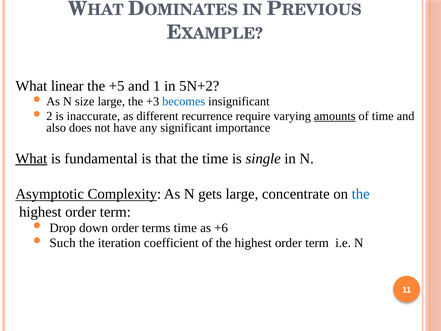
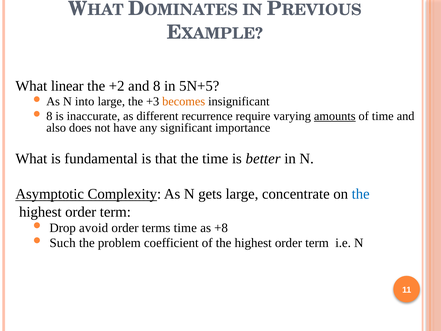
+5: +5 -> +2
and 1: 1 -> 8
5N+2: 5N+2 -> 5N+5
size: size -> into
becomes colour: blue -> orange
2 at (49, 116): 2 -> 8
What at (31, 158) underline: present -> none
single: single -> better
down: down -> avoid
+6: +6 -> +8
iteration: iteration -> problem
